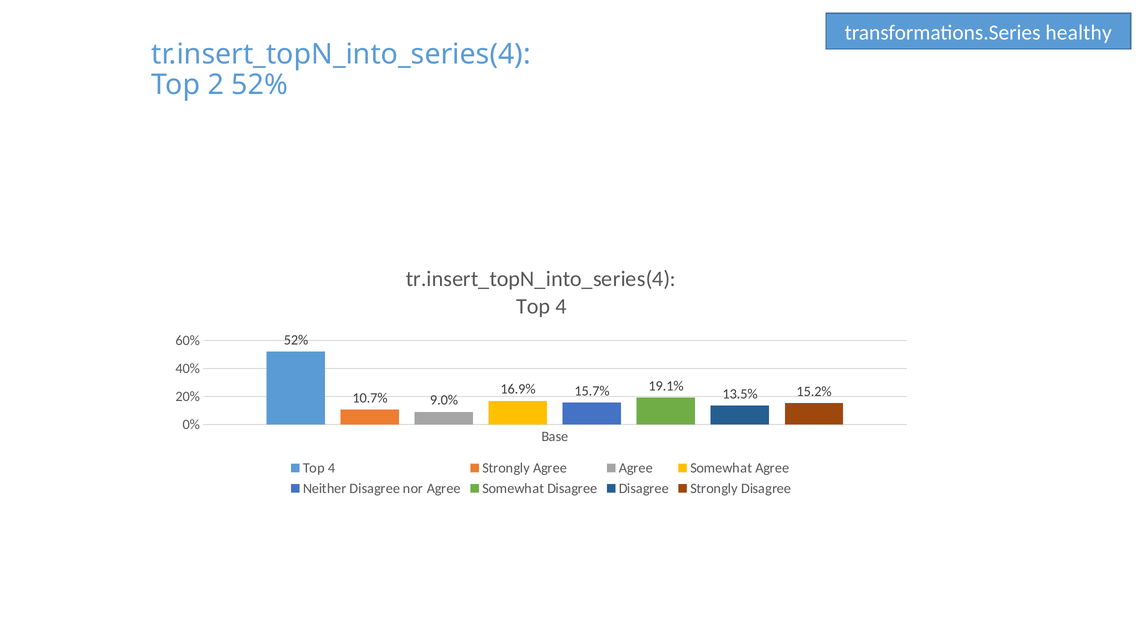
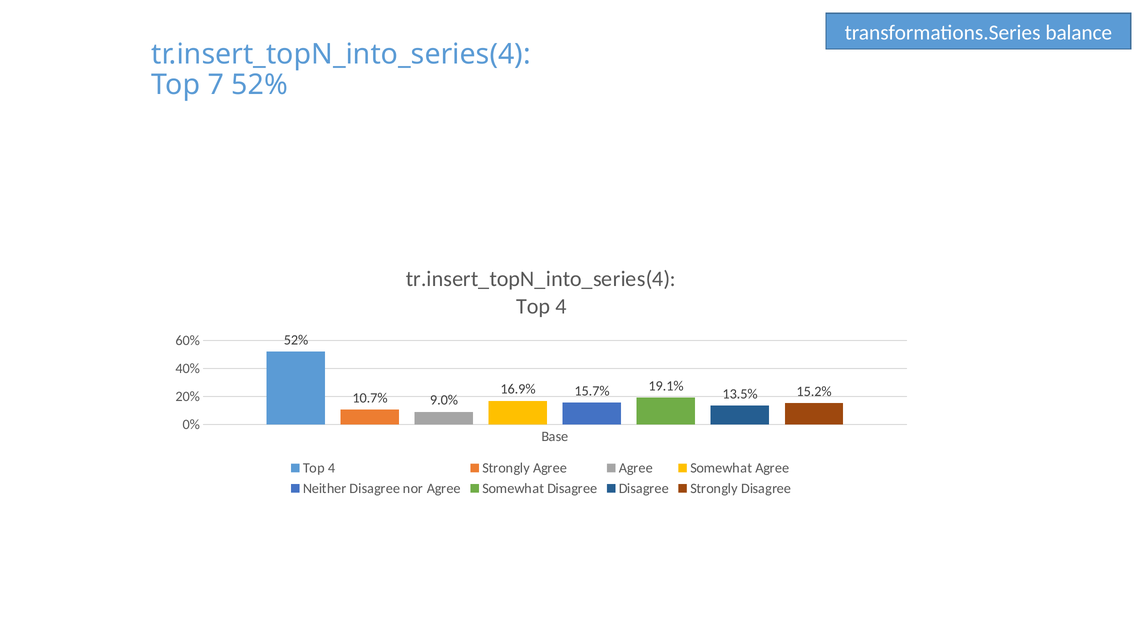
healthy: healthy -> balance
2: 2 -> 7
